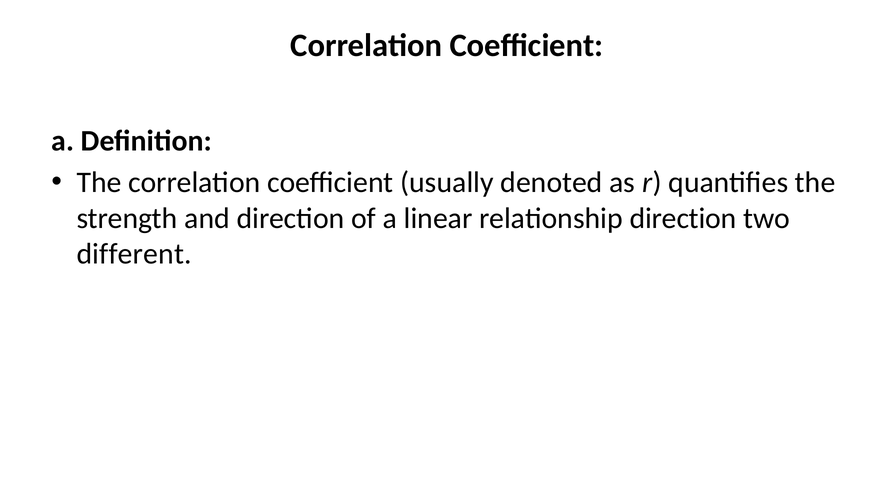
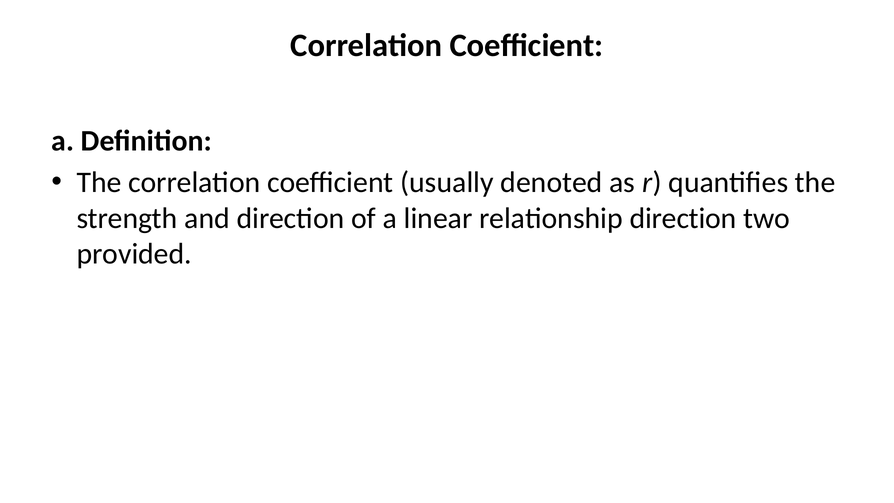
different: different -> provided
